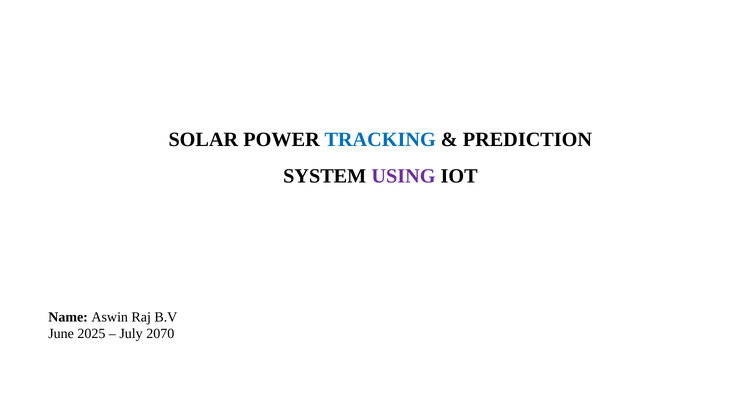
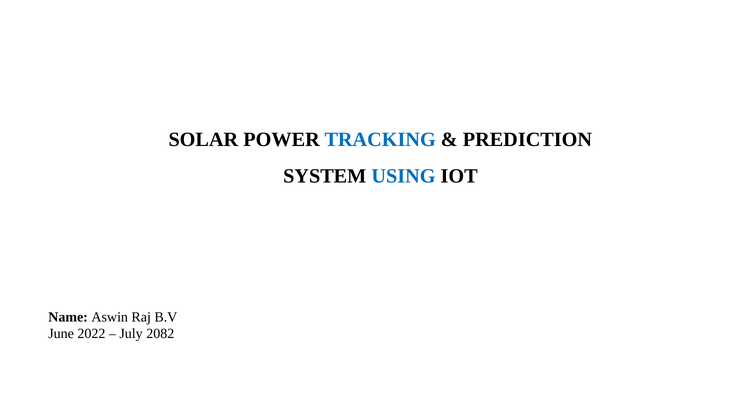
USING colour: purple -> blue
2025: 2025 -> 2022
2070: 2070 -> 2082
